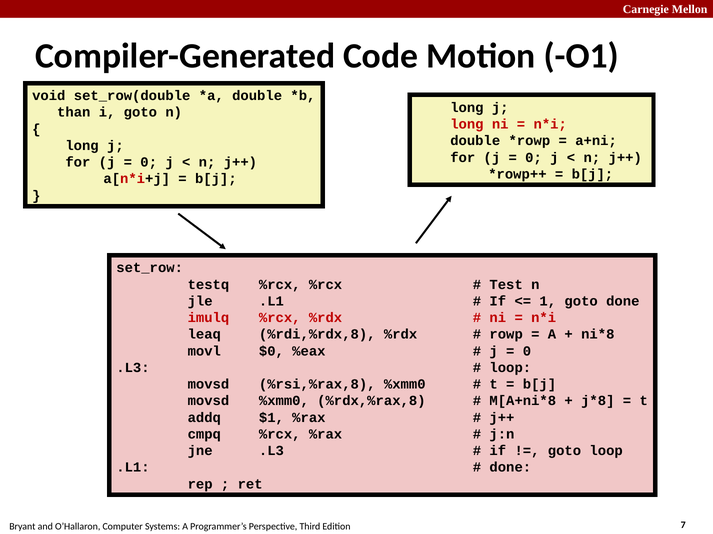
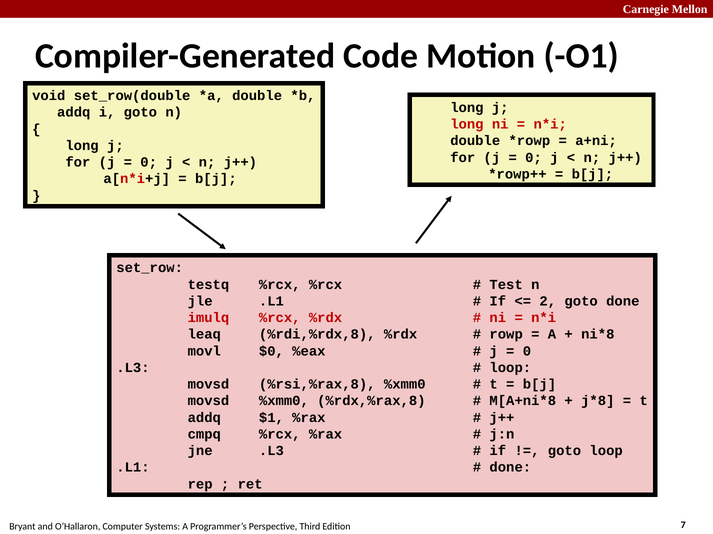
than at (74, 113): than -> addq
1: 1 -> 2
